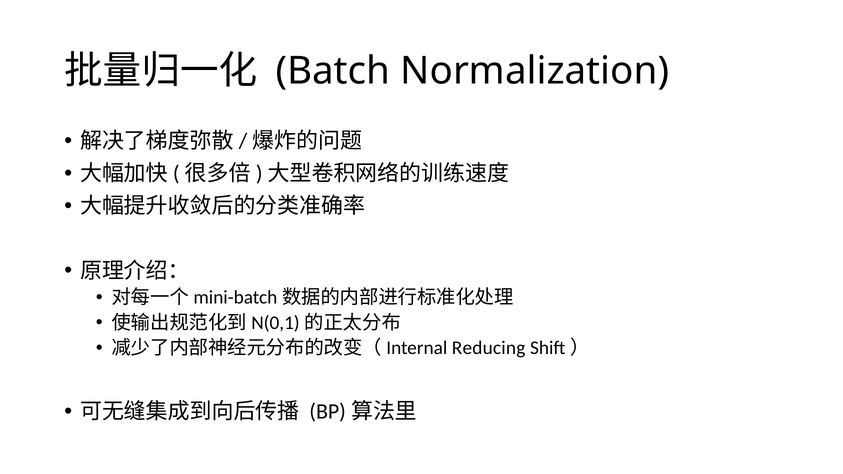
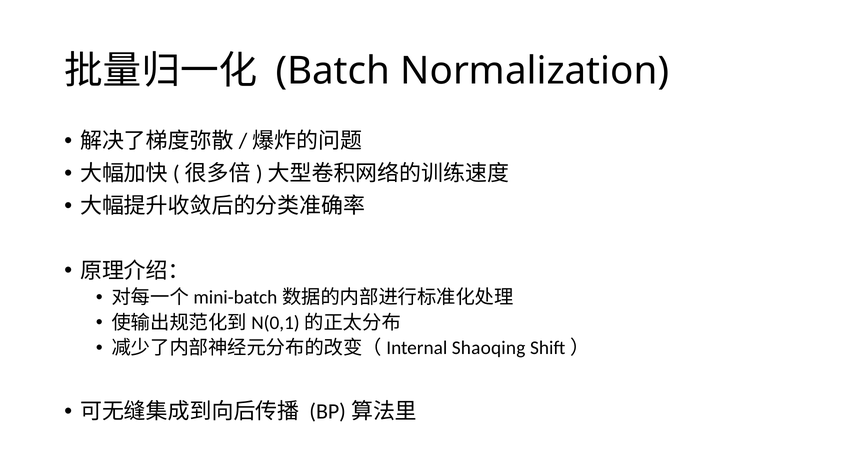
Reducing: Reducing -> Shaoqing
